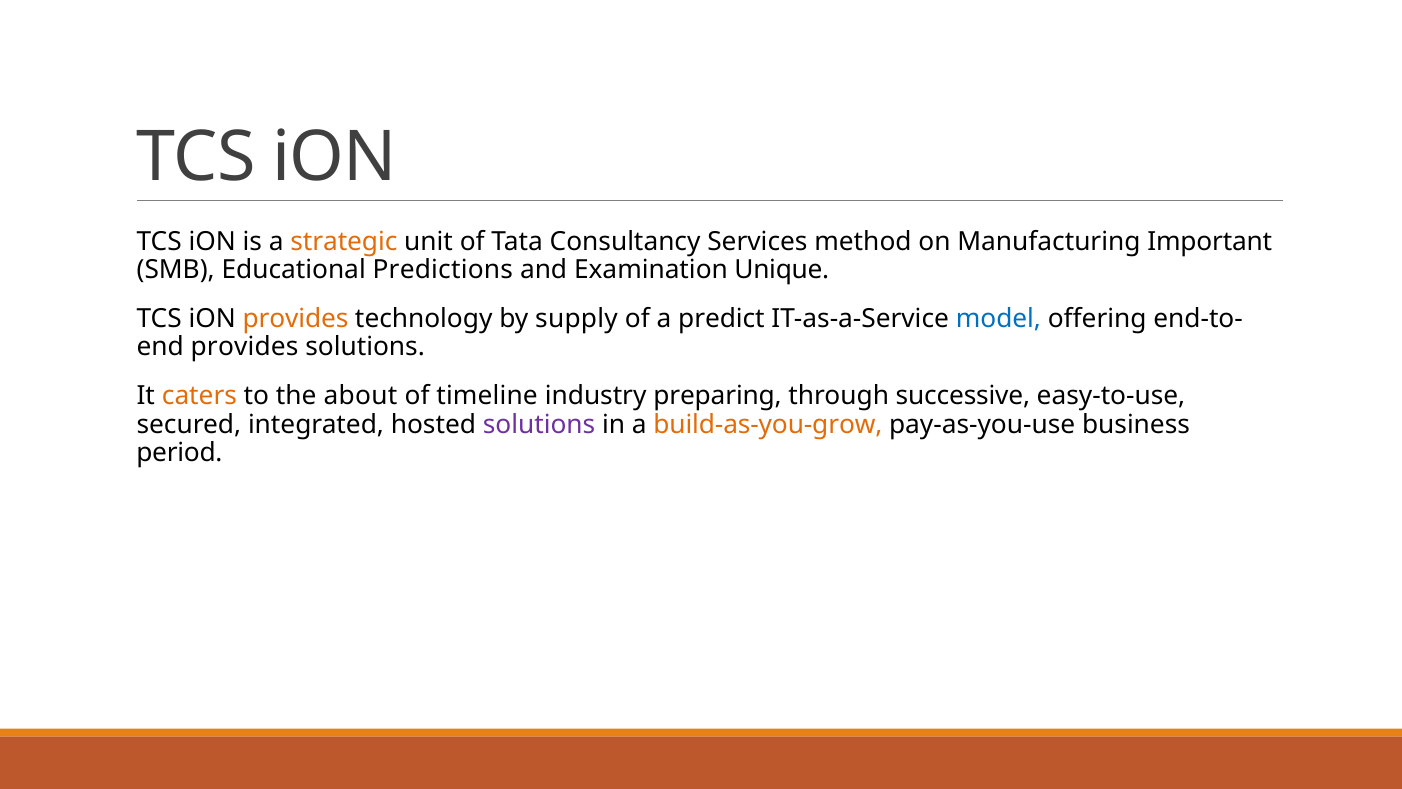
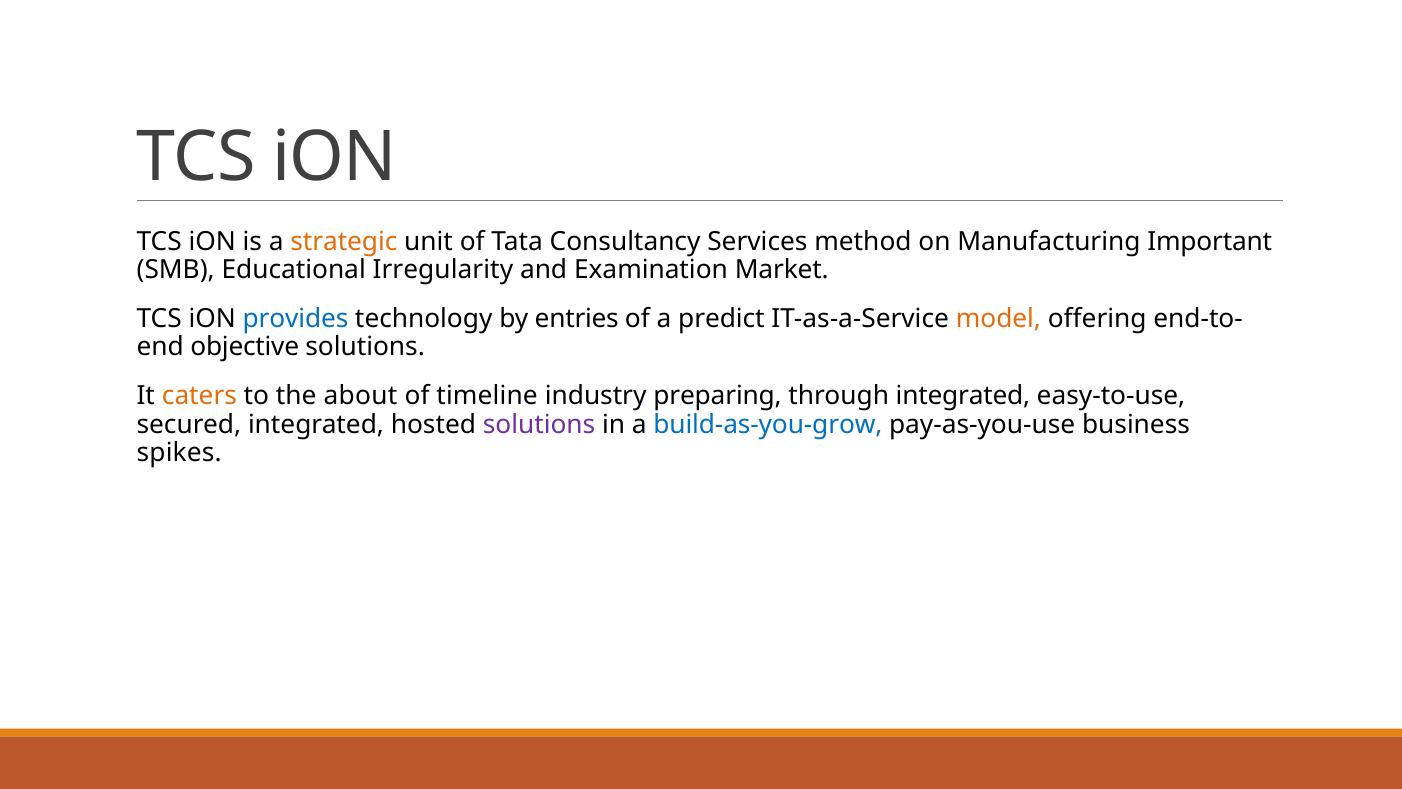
Predictions: Predictions -> Irregularity
Unique: Unique -> Market
provides at (296, 319) colour: orange -> blue
supply: supply -> entries
model colour: blue -> orange
provides at (245, 347): provides -> objective
through successive: successive -> integrated
build-as-you-grow colour: orange -> blue
period: period -> spikes
